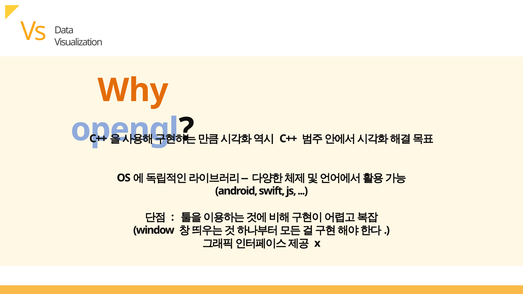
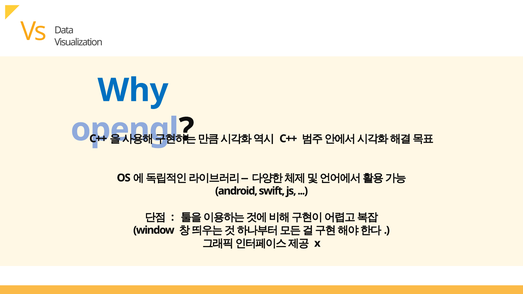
Why colour: orange -> blue
